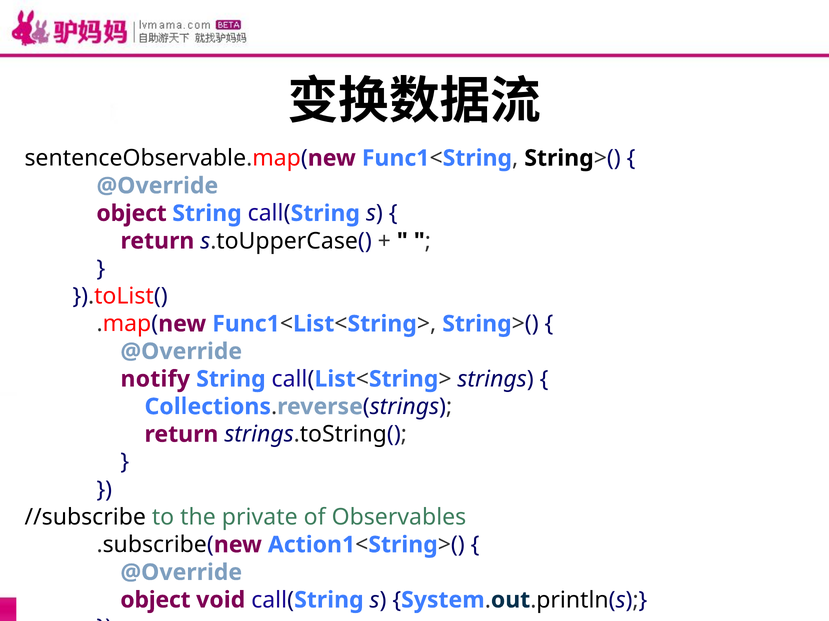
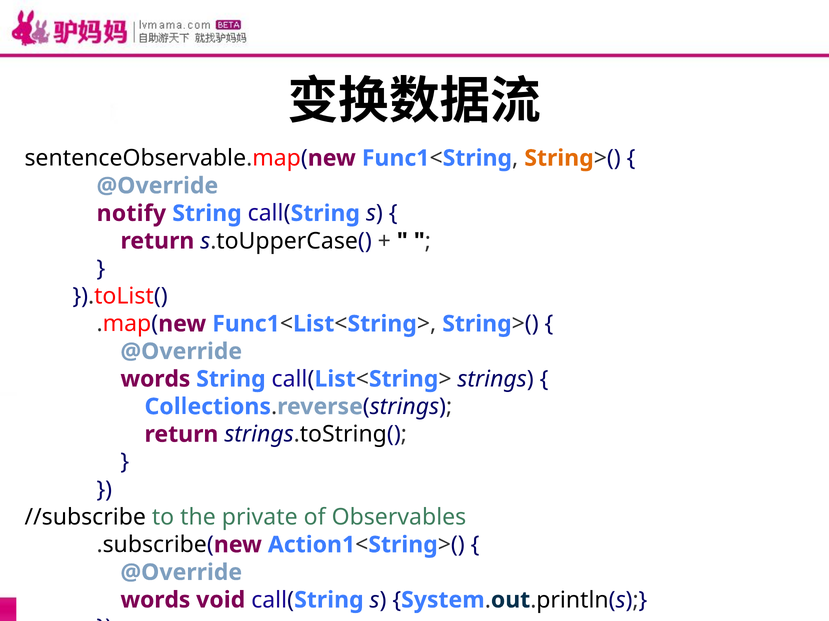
String at (559, 158) colour: black -> orange
object at (132, 214): object -> notify
notify at (155, 379): notify -> words
object at (155, 601): object -> words
